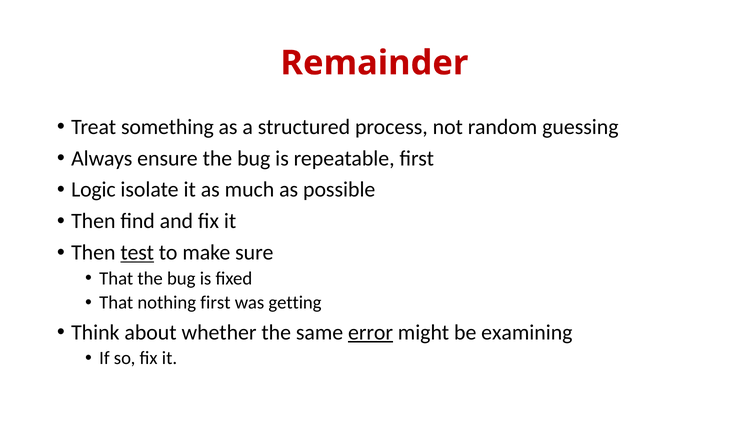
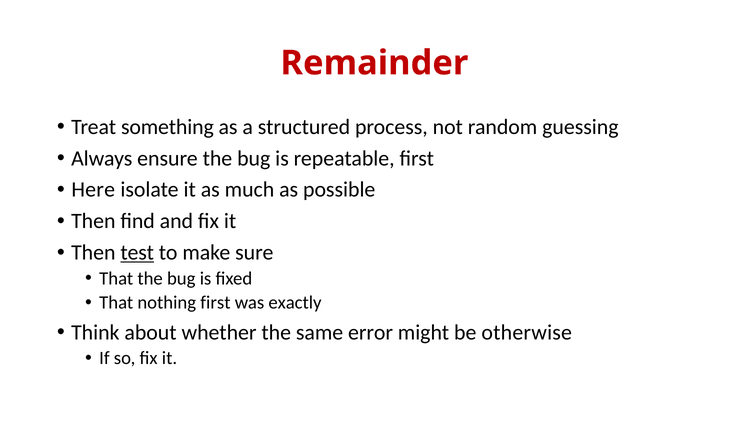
Logic: Logic -> Here
getting: getting -> exactly
error underline: present -> none
examining: examining -> otherwise
